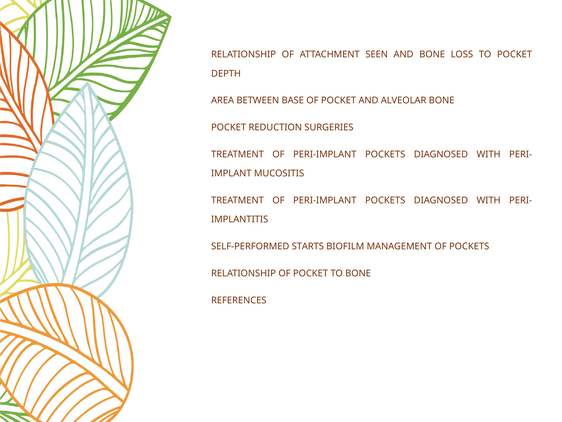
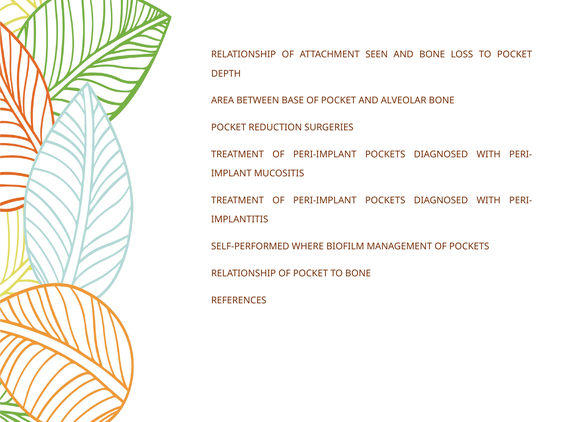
STARTS: STARTS -> WHERE
